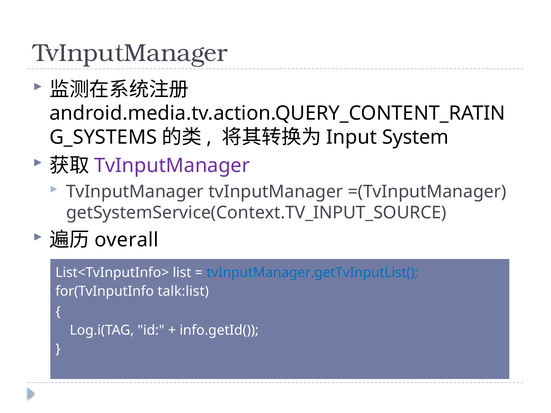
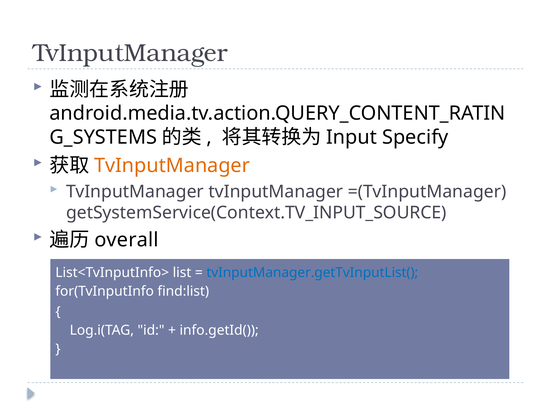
System: System -> Specify
TvInputManager at (172, 166) colour: purple -> orange
talk:list: talk:list -> find:list
